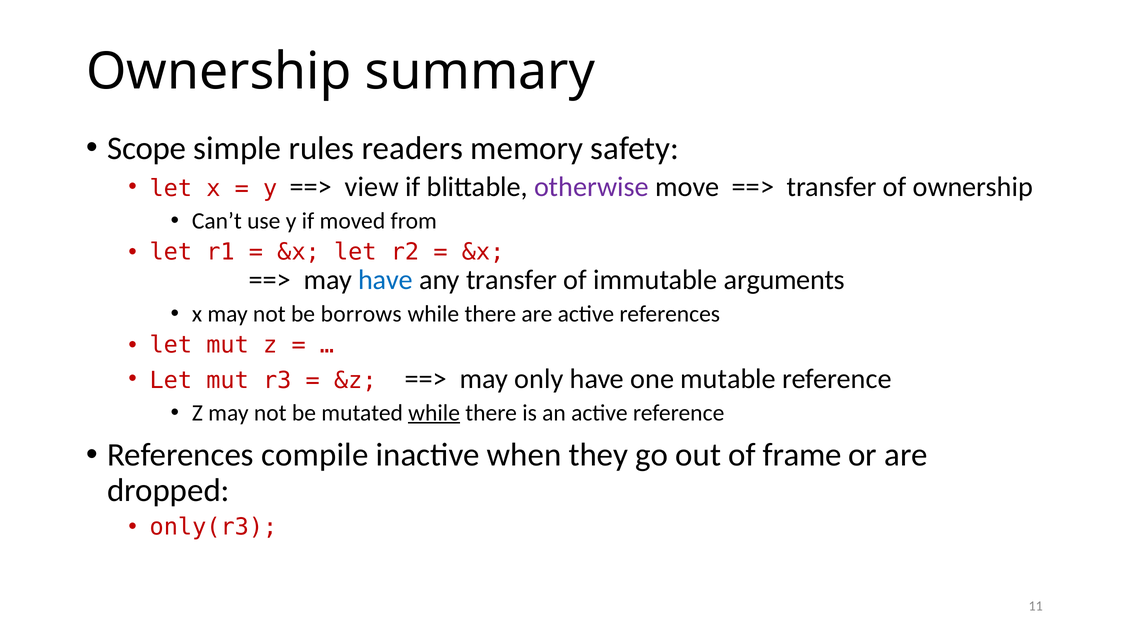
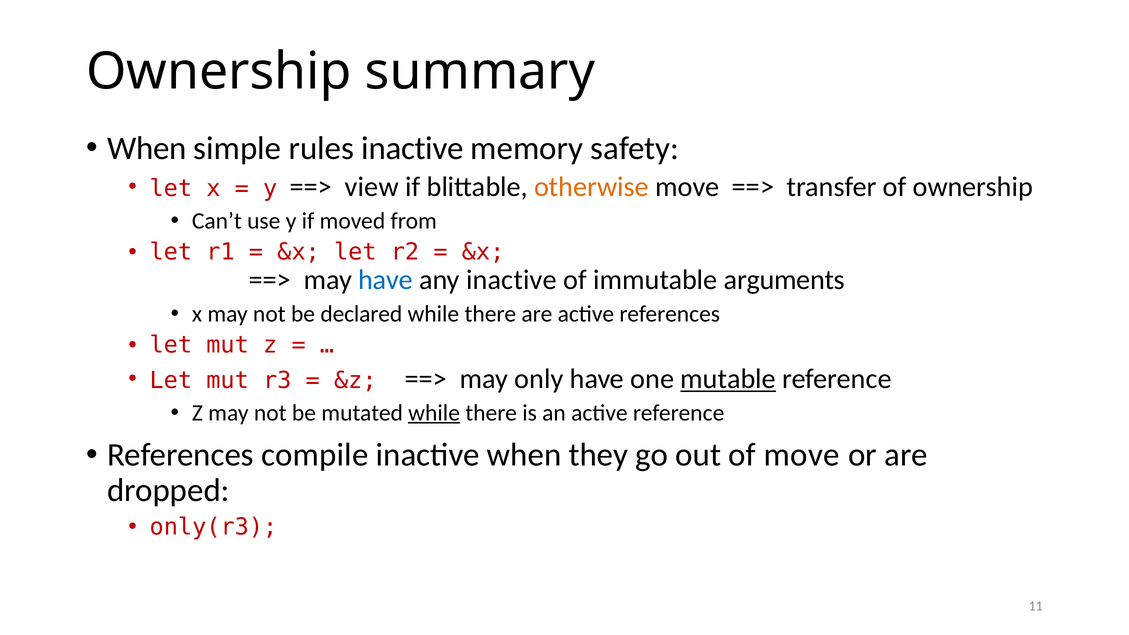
Scope at (147, 148): Scope -> When
rules readers: readers -> inactive
otherwise colour: purple -> orange
any transfer: transfer -> inactive
borrows: borrows -> declared
mutable underline: none -> present
of frame: frame -> move
